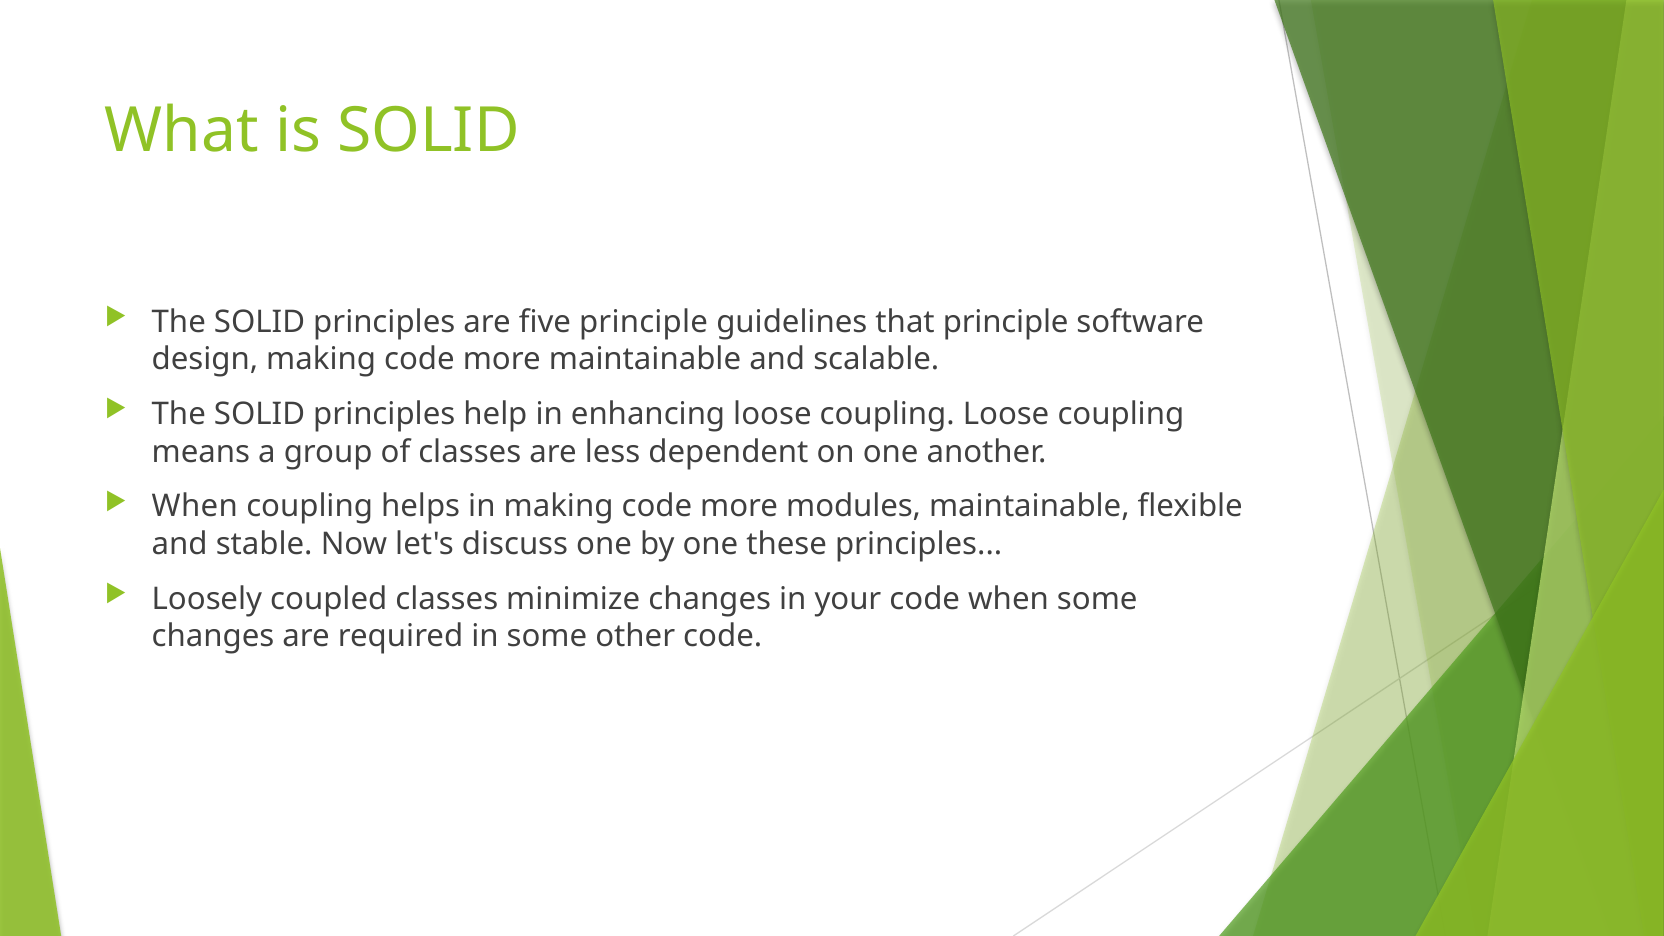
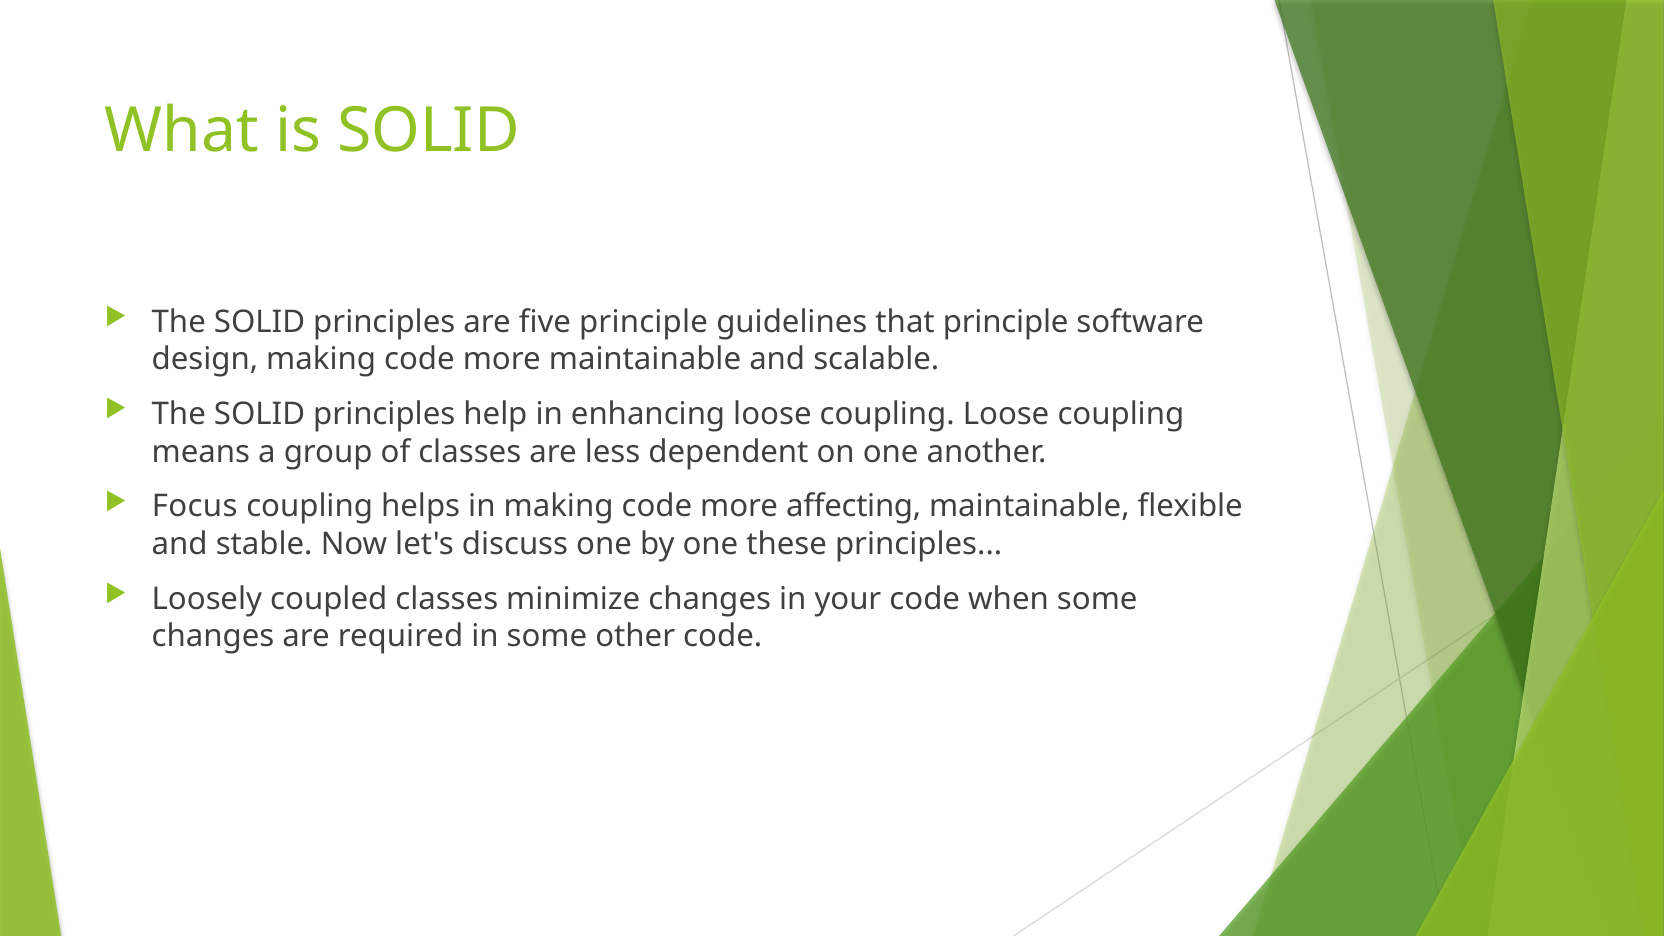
When at (195, 506): When -> Focus
modules: modules -> affecting
